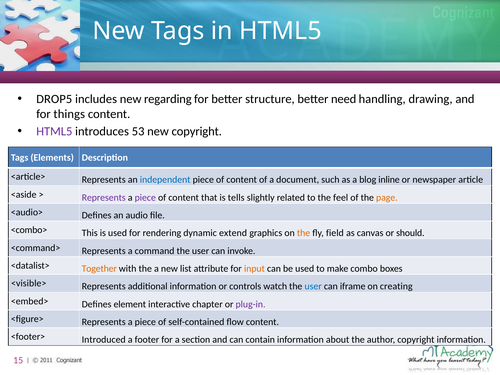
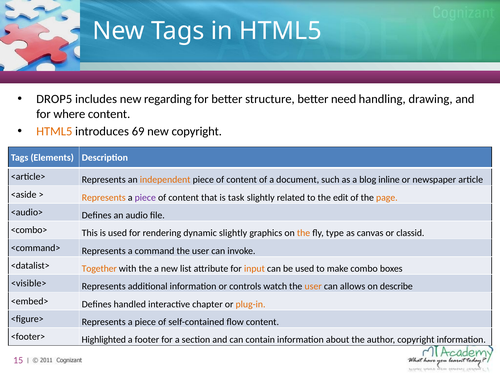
things: things -> where
HTML5 at (54, 131) colour: purple -> orange
53: 53 -> 69
independent colour: blue -> orange
Represents at (104, 198) colour: purple -> orange
tells: tells -> task
feel: feel -> edit
dynamic extend: extend -> slightly
field: field -> type
should: should -> classid
user at (313, 286) colour: blue -> orange
iframe: iframe -> allows
creating: creating -> describe
element: element -> handled
plug-in colour: purple -> orange
Introduced: Introduced -> Highlighted
